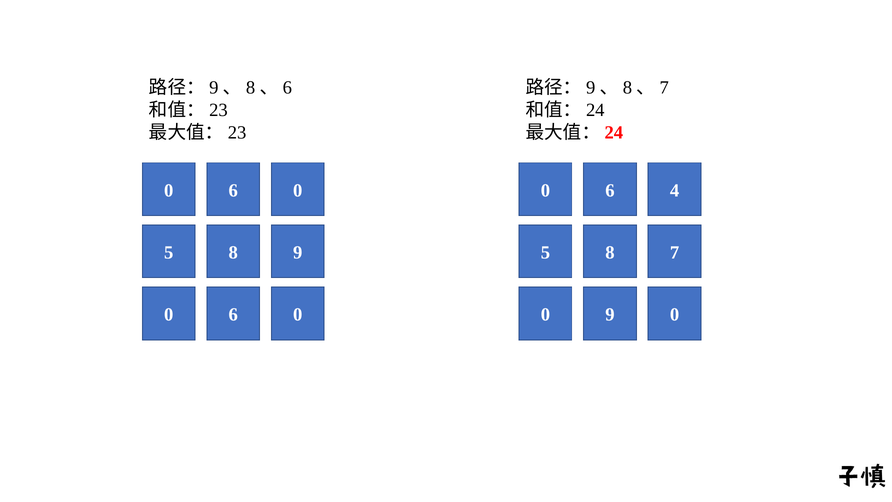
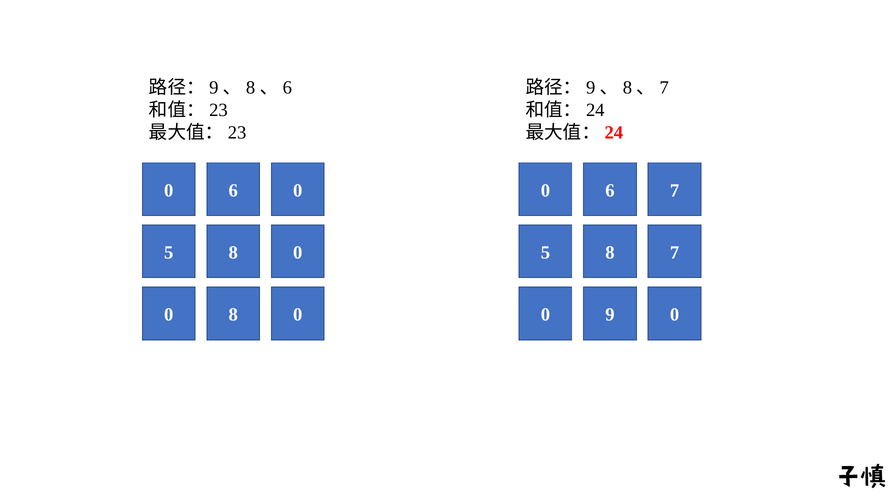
6 4: 4 -> 7
5 8 9: 9 -> 0
6 at (233, 315): 6 -> 8
